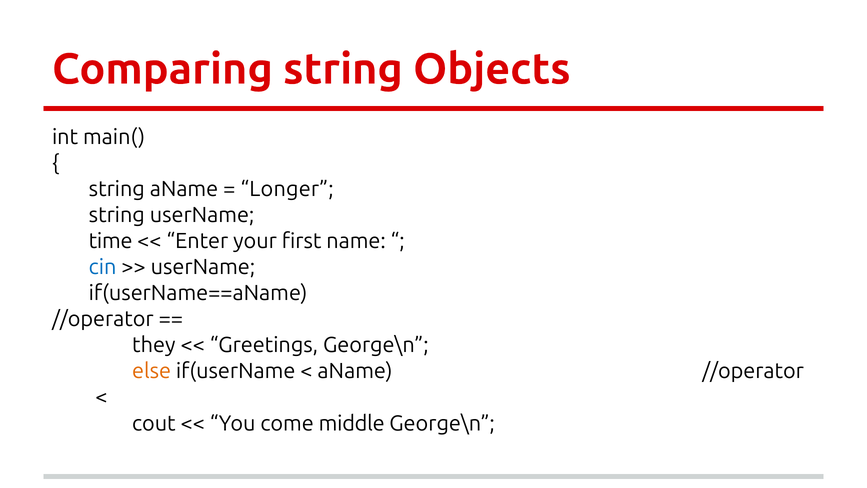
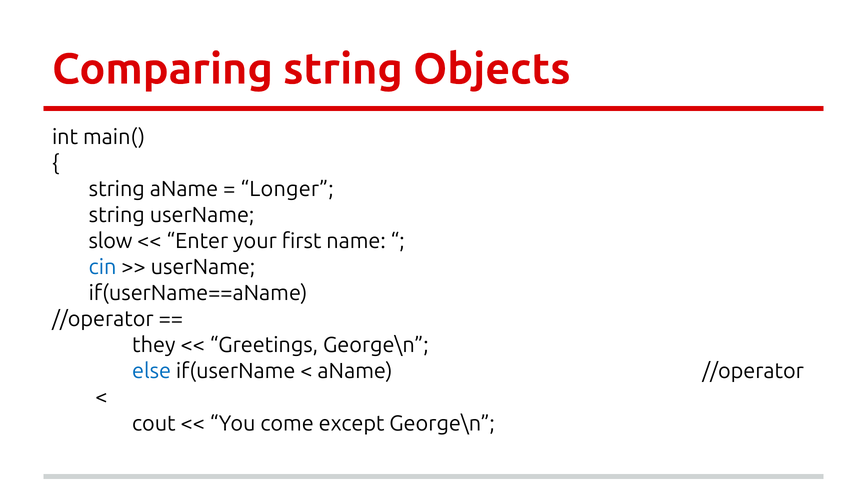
time: time -> slow
else colour: orange -> blue
middle: middle -> except
